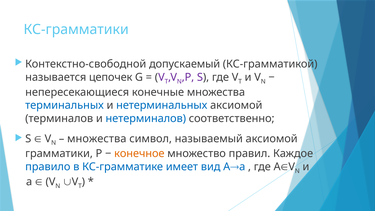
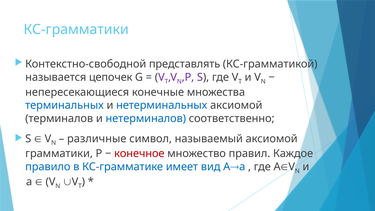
допускаемый: допускаемый -> представлять
множества at (97, 139): множества -> различные
конечное colour: orange -> red
